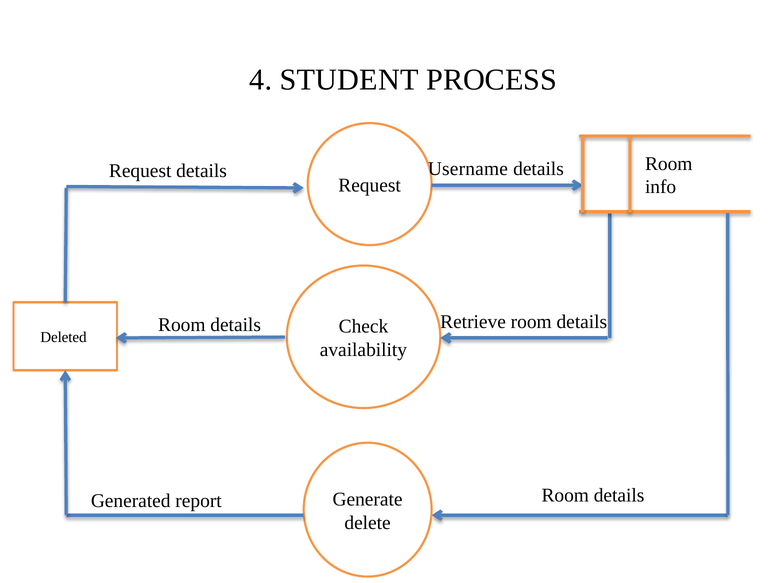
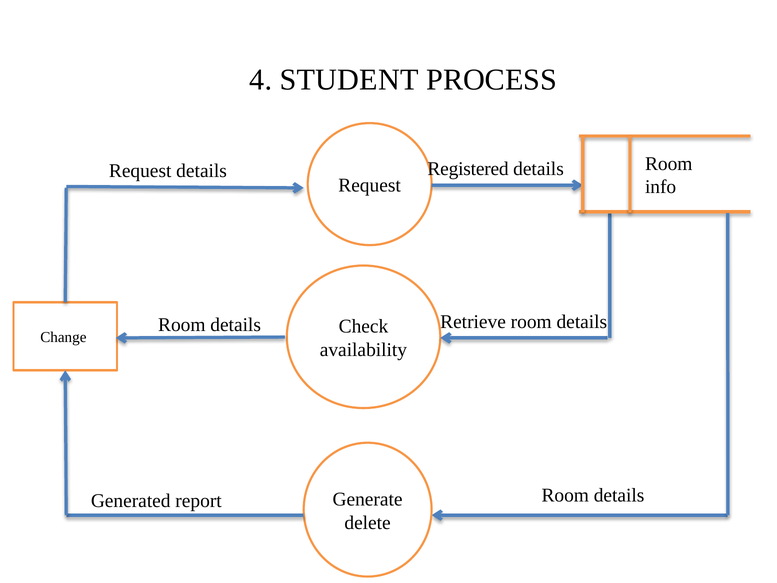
Username: Username -> Registered
Deleted: Deleted -> Change
